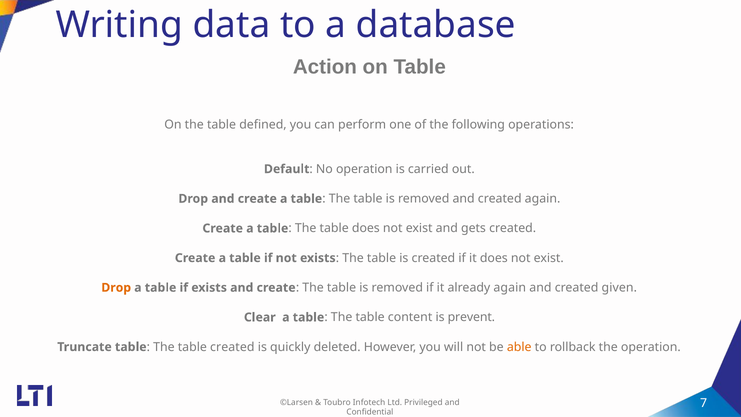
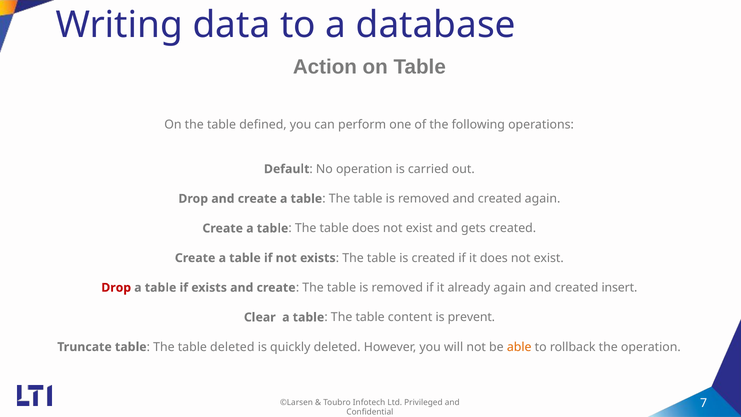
Drop at (116, 288) colour: orange -> red
given: given -> insert
table created: created -> deleted
